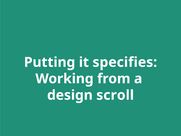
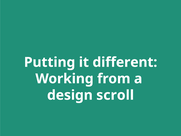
specifies: specifies -> different
